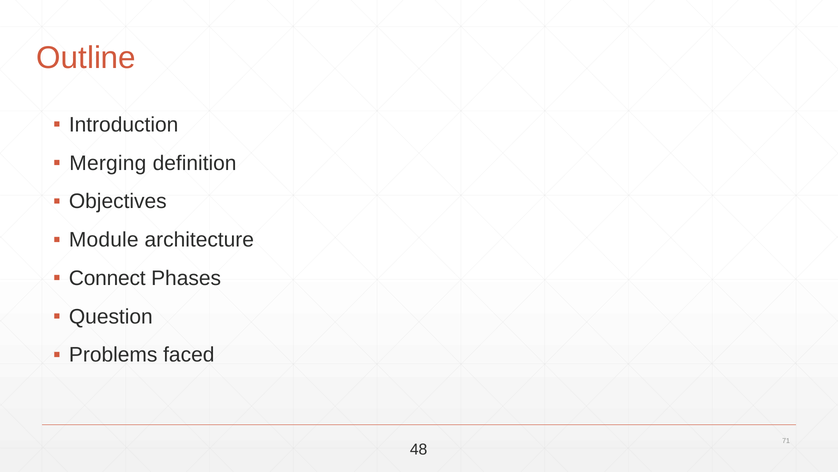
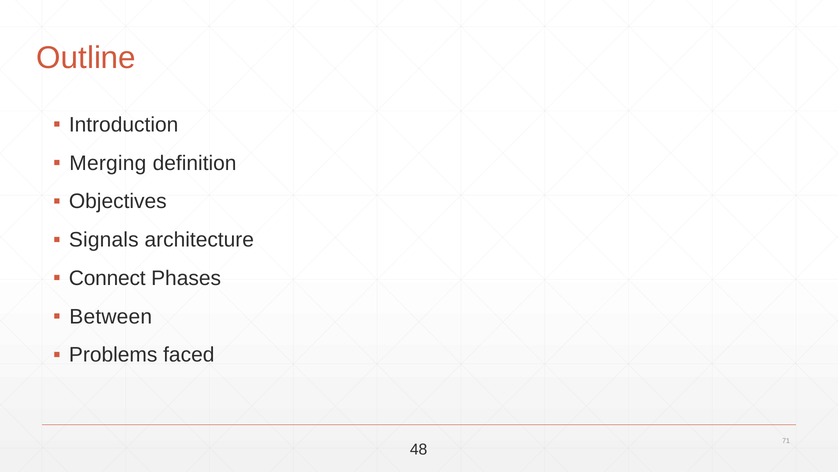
Module: Module -> Signals
Question: Question -> Between
